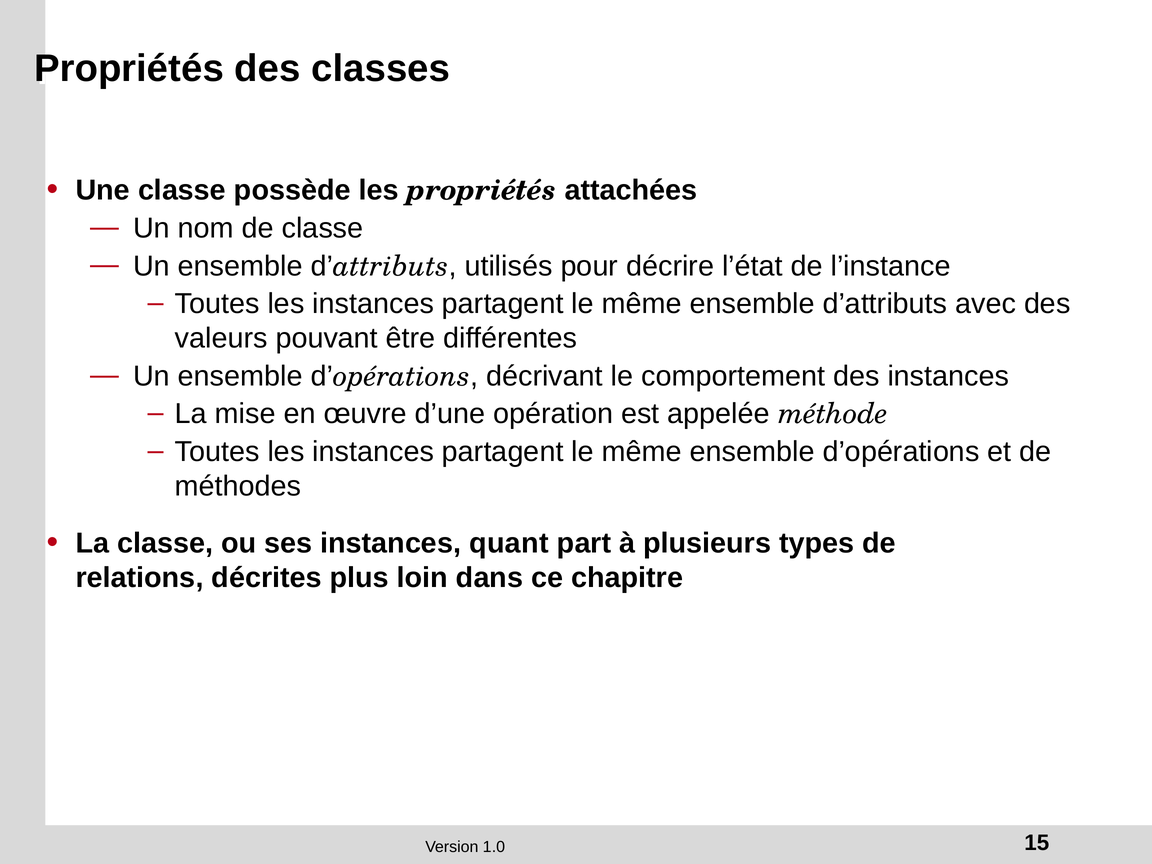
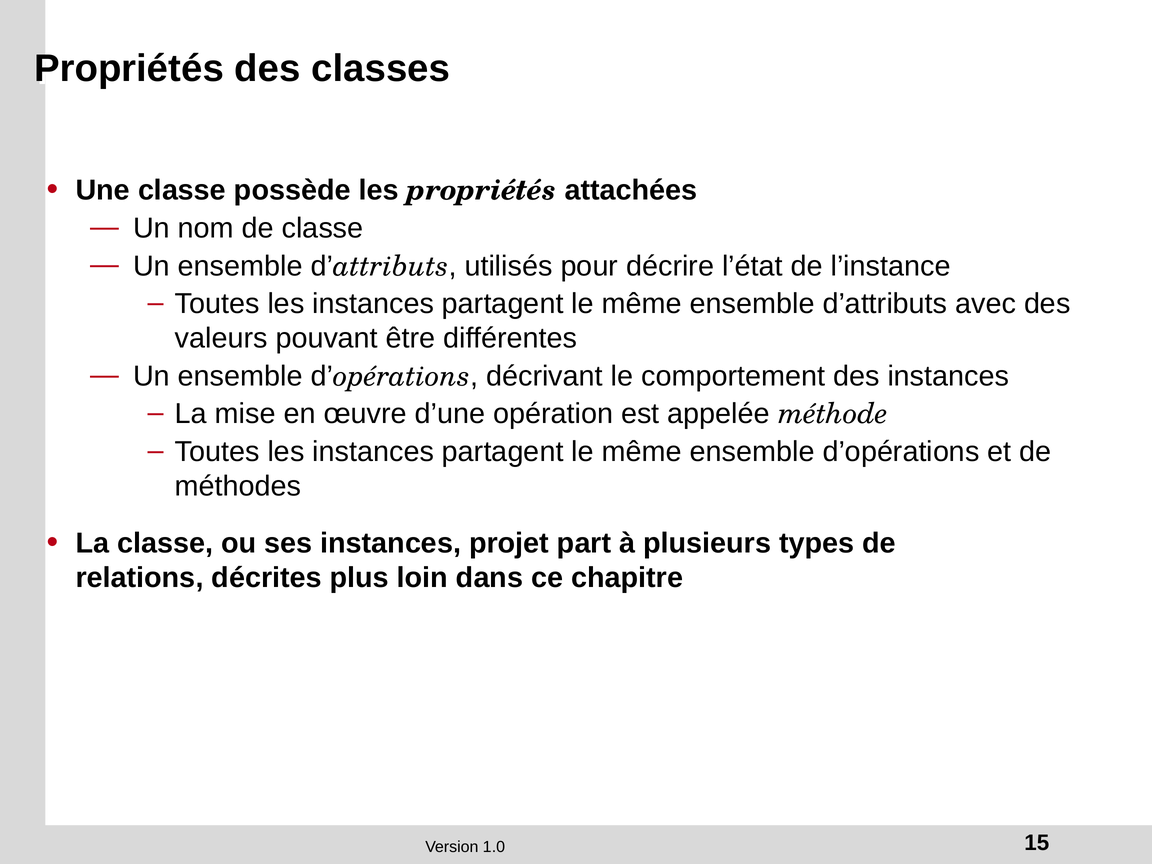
quant: quant -> projet
